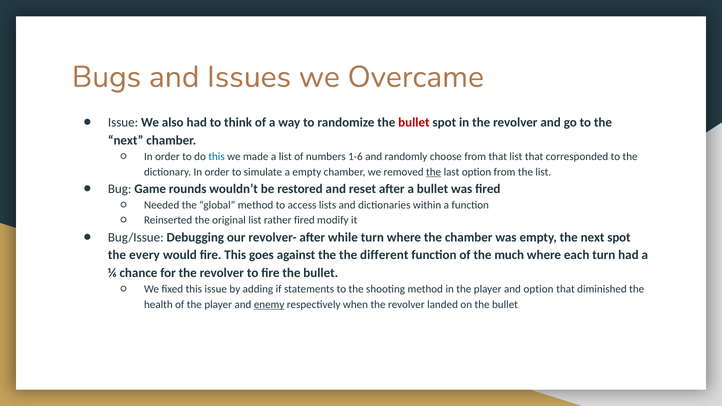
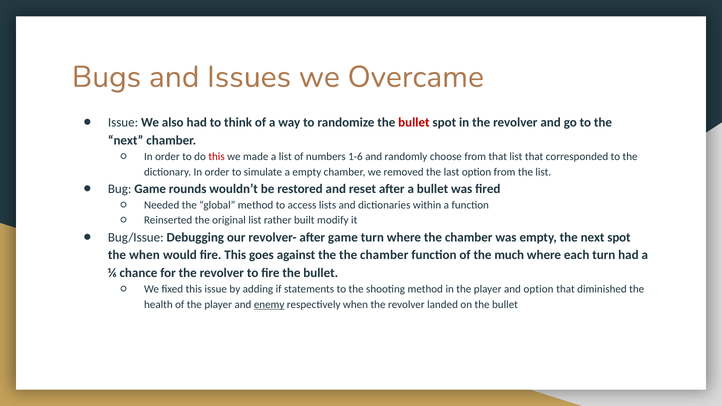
this at (217, 157) colour: blue -> red
the at (434, 172) underline: present -> none
rather fired: fired -> built
after while: while -> game
the every: every -> when
the the different: different -> chamber
